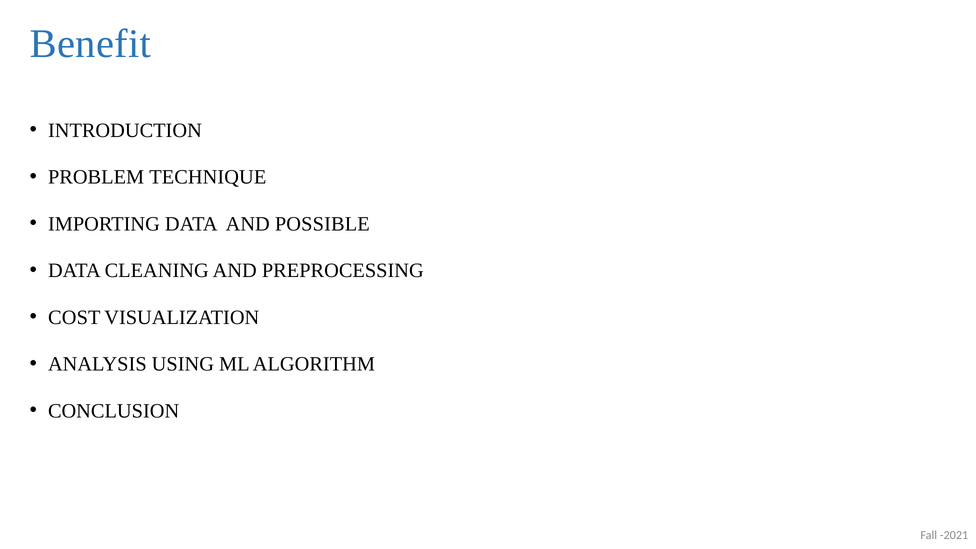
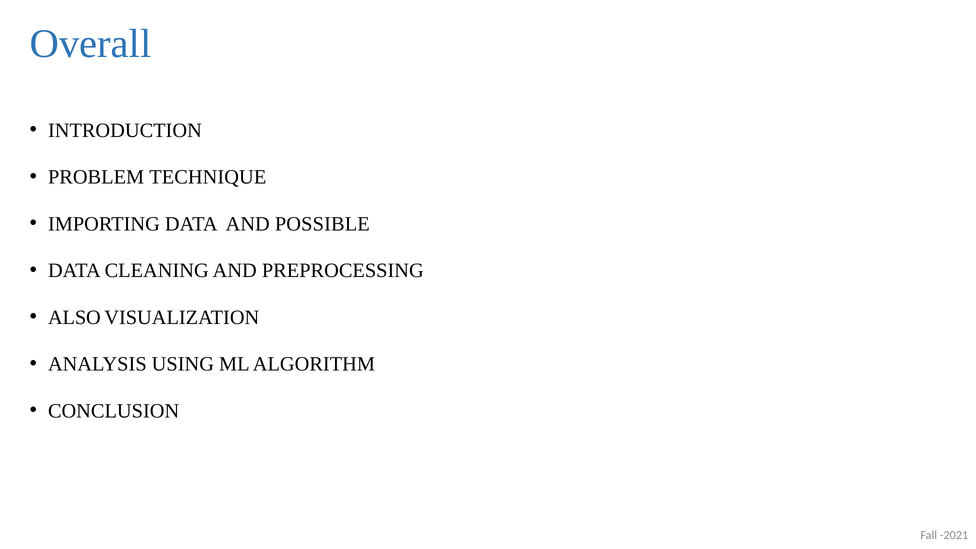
Benefit: Benefit -> Overall
COST: COST -> ALSO
